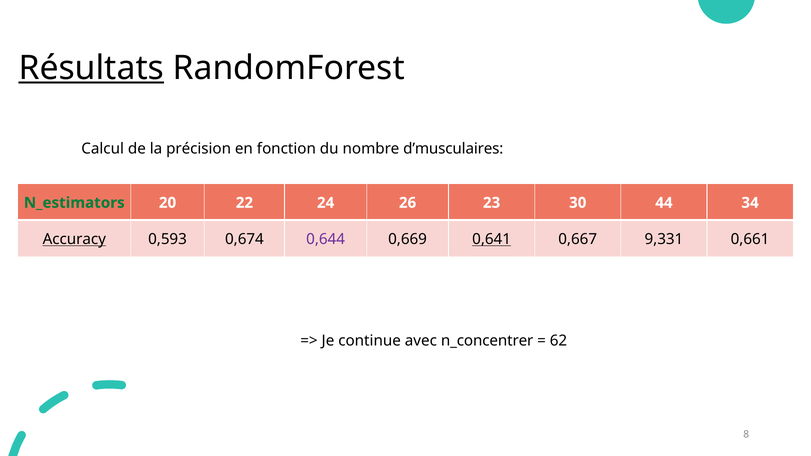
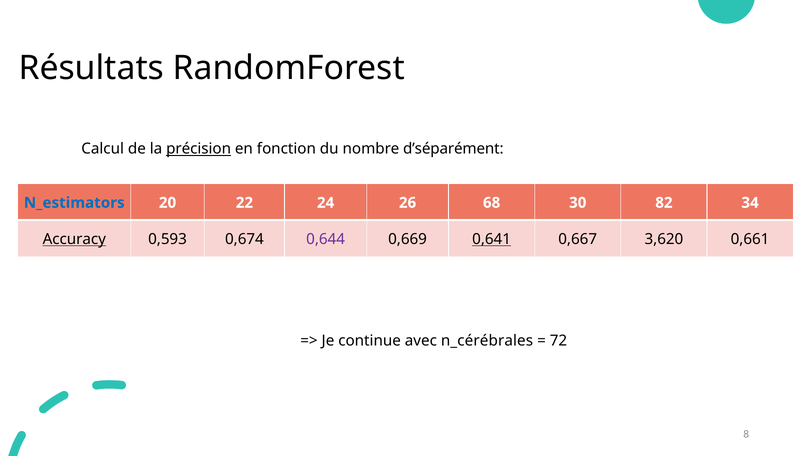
Résultats underline: present -> none
précision underline: none -> present
d’musculaires: d’musculaires -> d’séparément
N_estimators colour: green -> blue
23: 23 -> 68
44: 44 -> 82
9,331: 9,331 -> 3,620
n_concentrer: n_concentrer -> n_cérébrales
62: 62 -> 72
